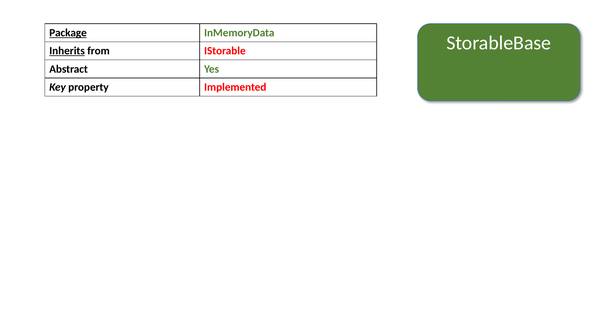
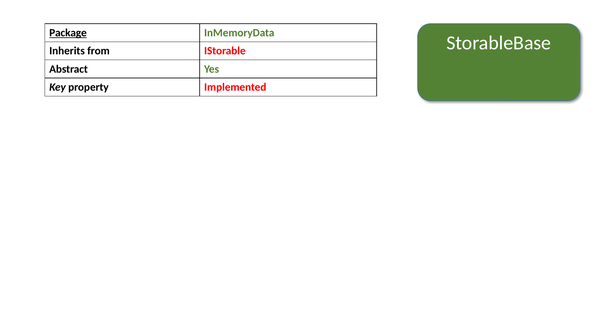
Inherits underline: present -> none
